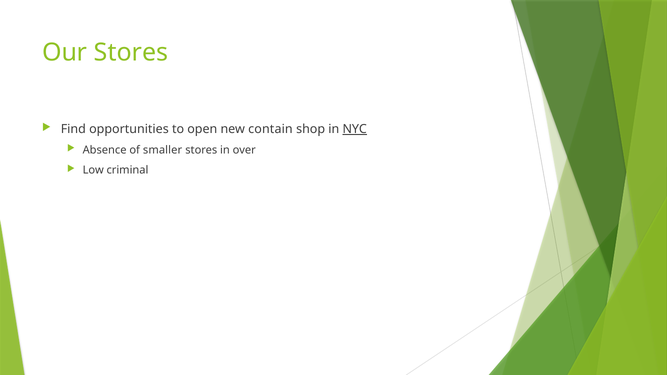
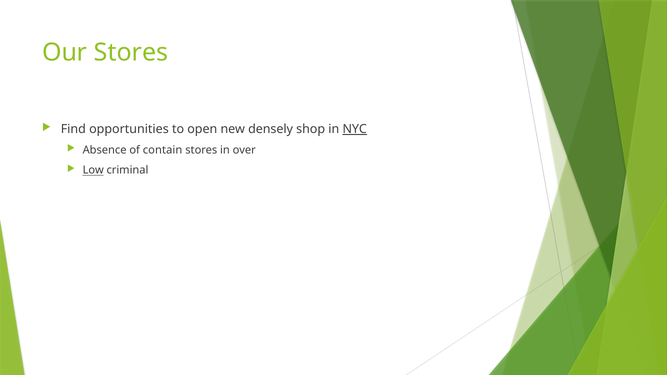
contain: contain -> densely
smaller: smaller -> contain
Low underline: none -> present
